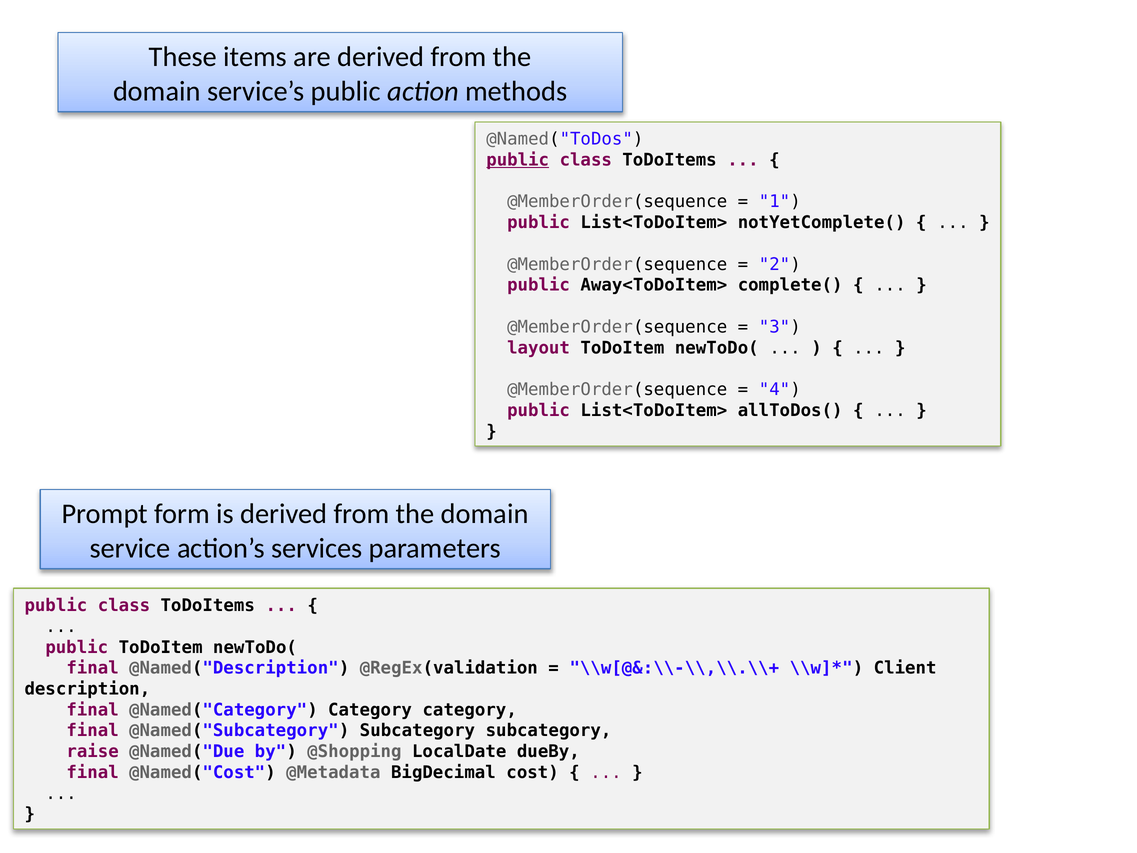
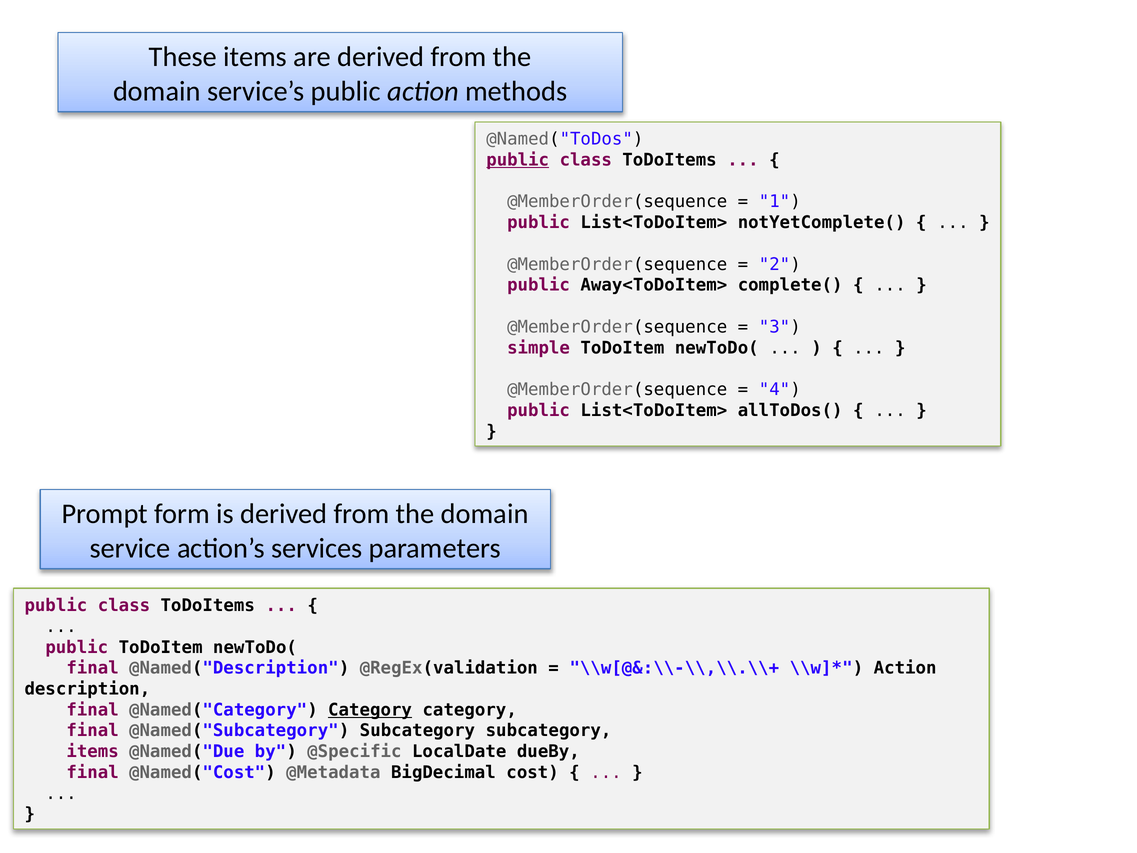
layout: layout -> simple
Client at (905, 668): Client -> Action
Category at (370, 710) underline: none -> present
raise at (93, 751): raise -> items
@Shopping: @Shopping -> @Specific
